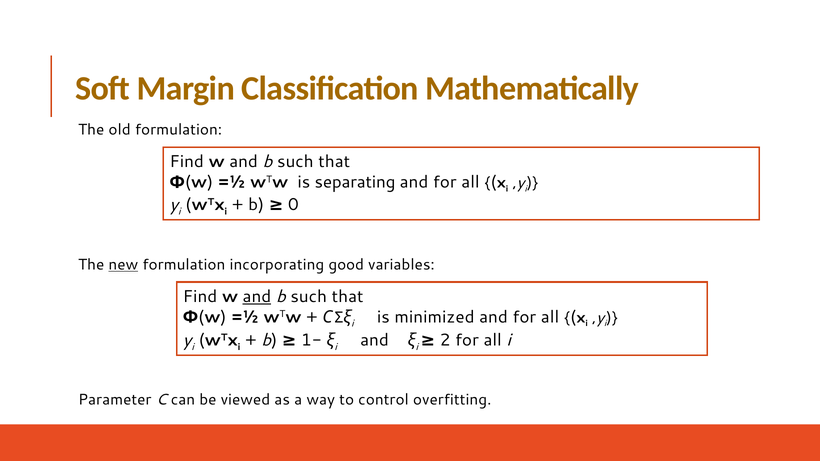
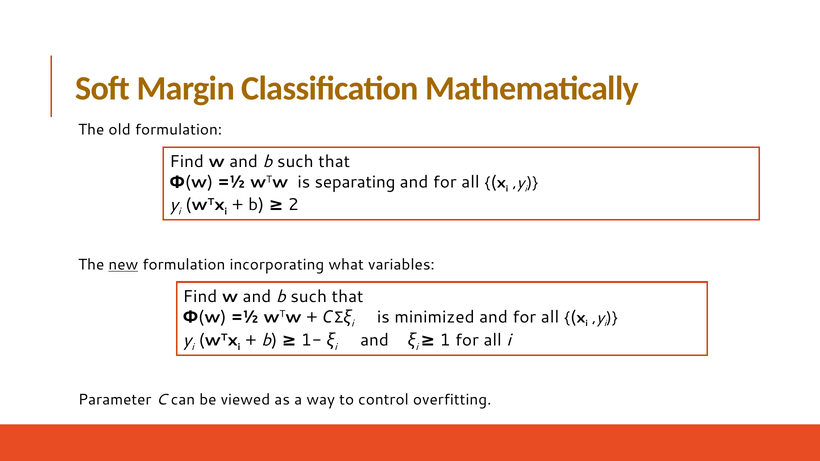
0: 0 -> 2
good: good -> what
and at (257, 297) underline: present -> none
2: 2 -> 1
